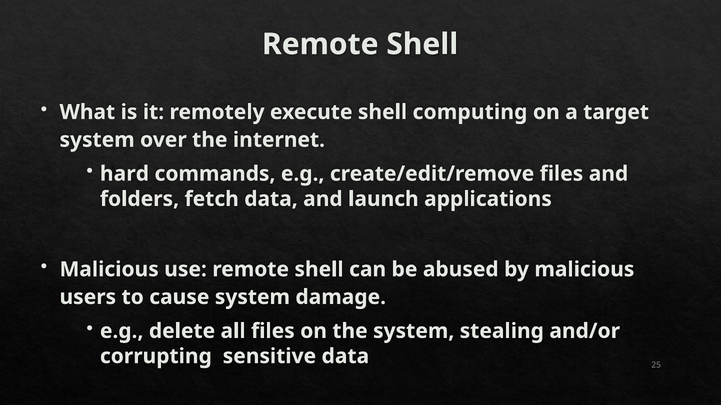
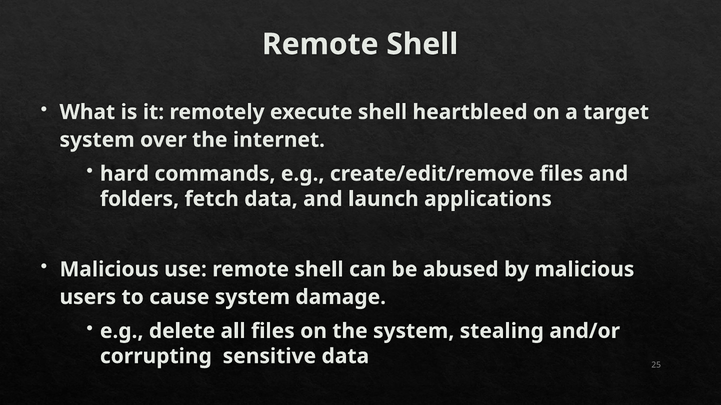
computing: computing -> heartbleed
